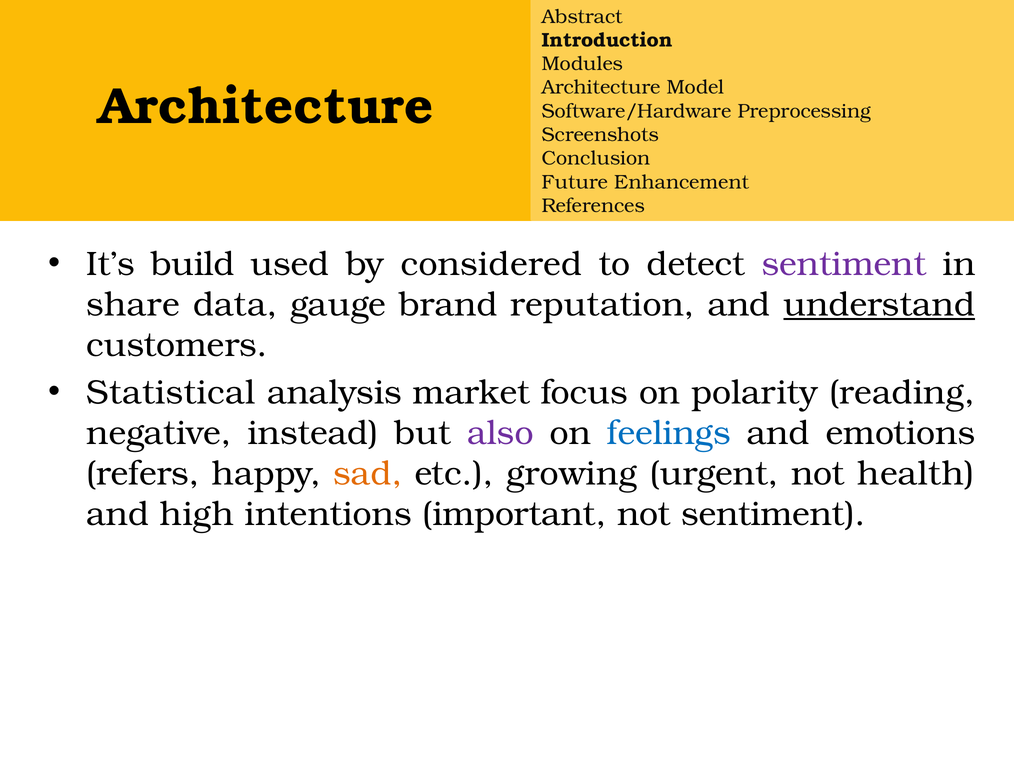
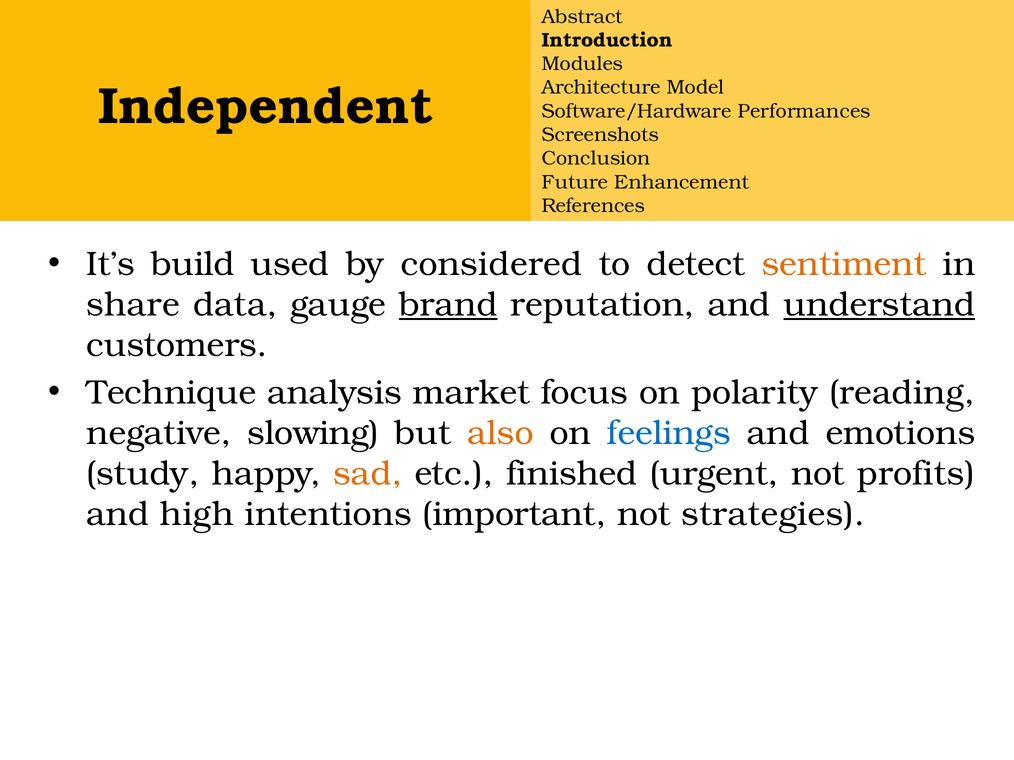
Architecture at (266, 107): Architecture -> Independent
Preprocessing: Preprocessing -> Performances
sentiment at (844, 264) colour: purple -> orange
brand underline: none -> present
Statistical: Statistical -> Technique
instead: instead -> slowing
also colour: purple -> orange
refers: refers -> study
growing: growing -> finished
health: health -> profits
not sentiment: sentiment -> strategies
